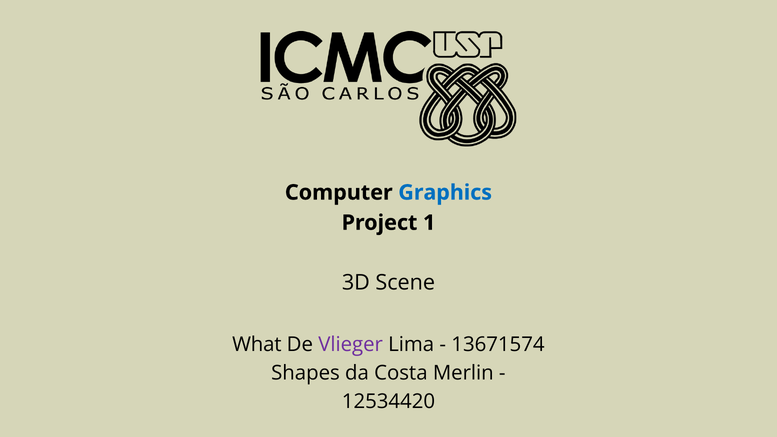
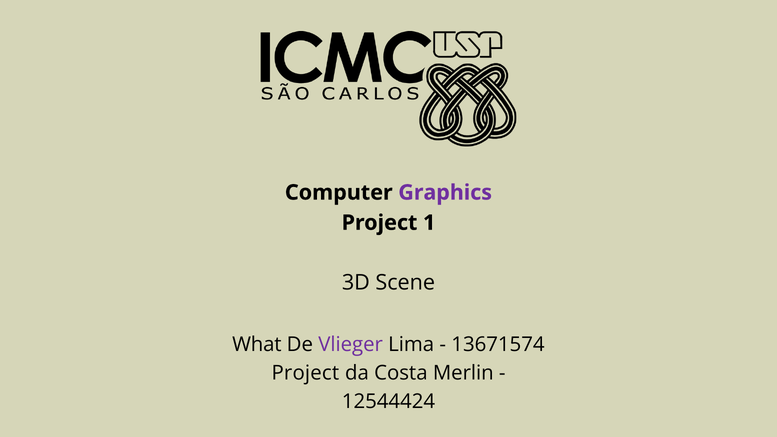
Graphics colour: blue -> purple
Shapes at (305, 373): Shapes -> Project
12534420: 12534420 -> 12544424
